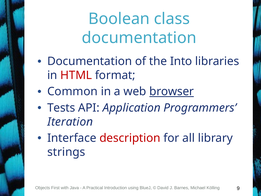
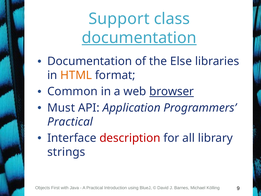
Boolean: Boolean -> Support
documentation at (139, 38) underline: none -> present
Into: Into -> Else
HTML colour: red -> orange
Tests: Tests -> Must
Iteration at (70, 122): Iteration -> Practical
